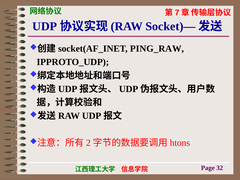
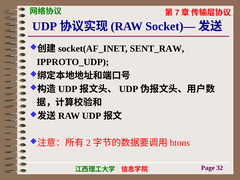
PING_RAW: PING_RAW -> SENT_RAW
